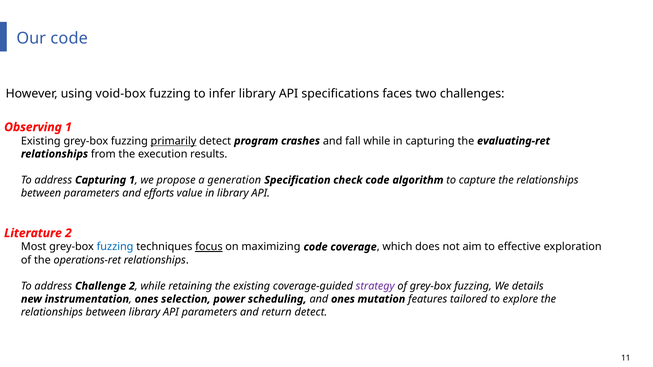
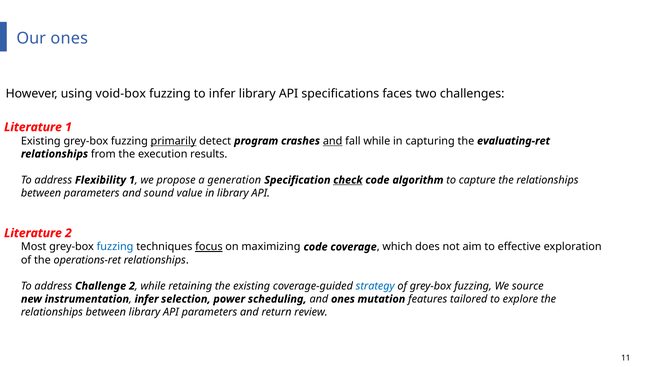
Our code: code -> ones
Observing at (33, 127): Observing -> Literature
and at (333, 141) underline: none -> present
address Capturing: Capturing -> Flexibility
check underline: none -> present
efforts: efforts -> sound
strategy colour: purple -> blue
details: details -> source
instrumentation ones: ones -> infer
return detect: detect -> review
